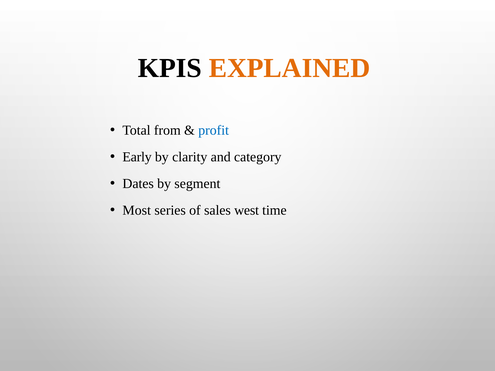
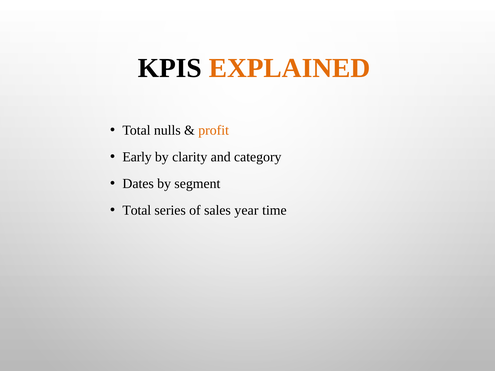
from: from -> nulls
profit colour: blue -> orange
Most at (137, 211): Most -> Total
west: west -> year
